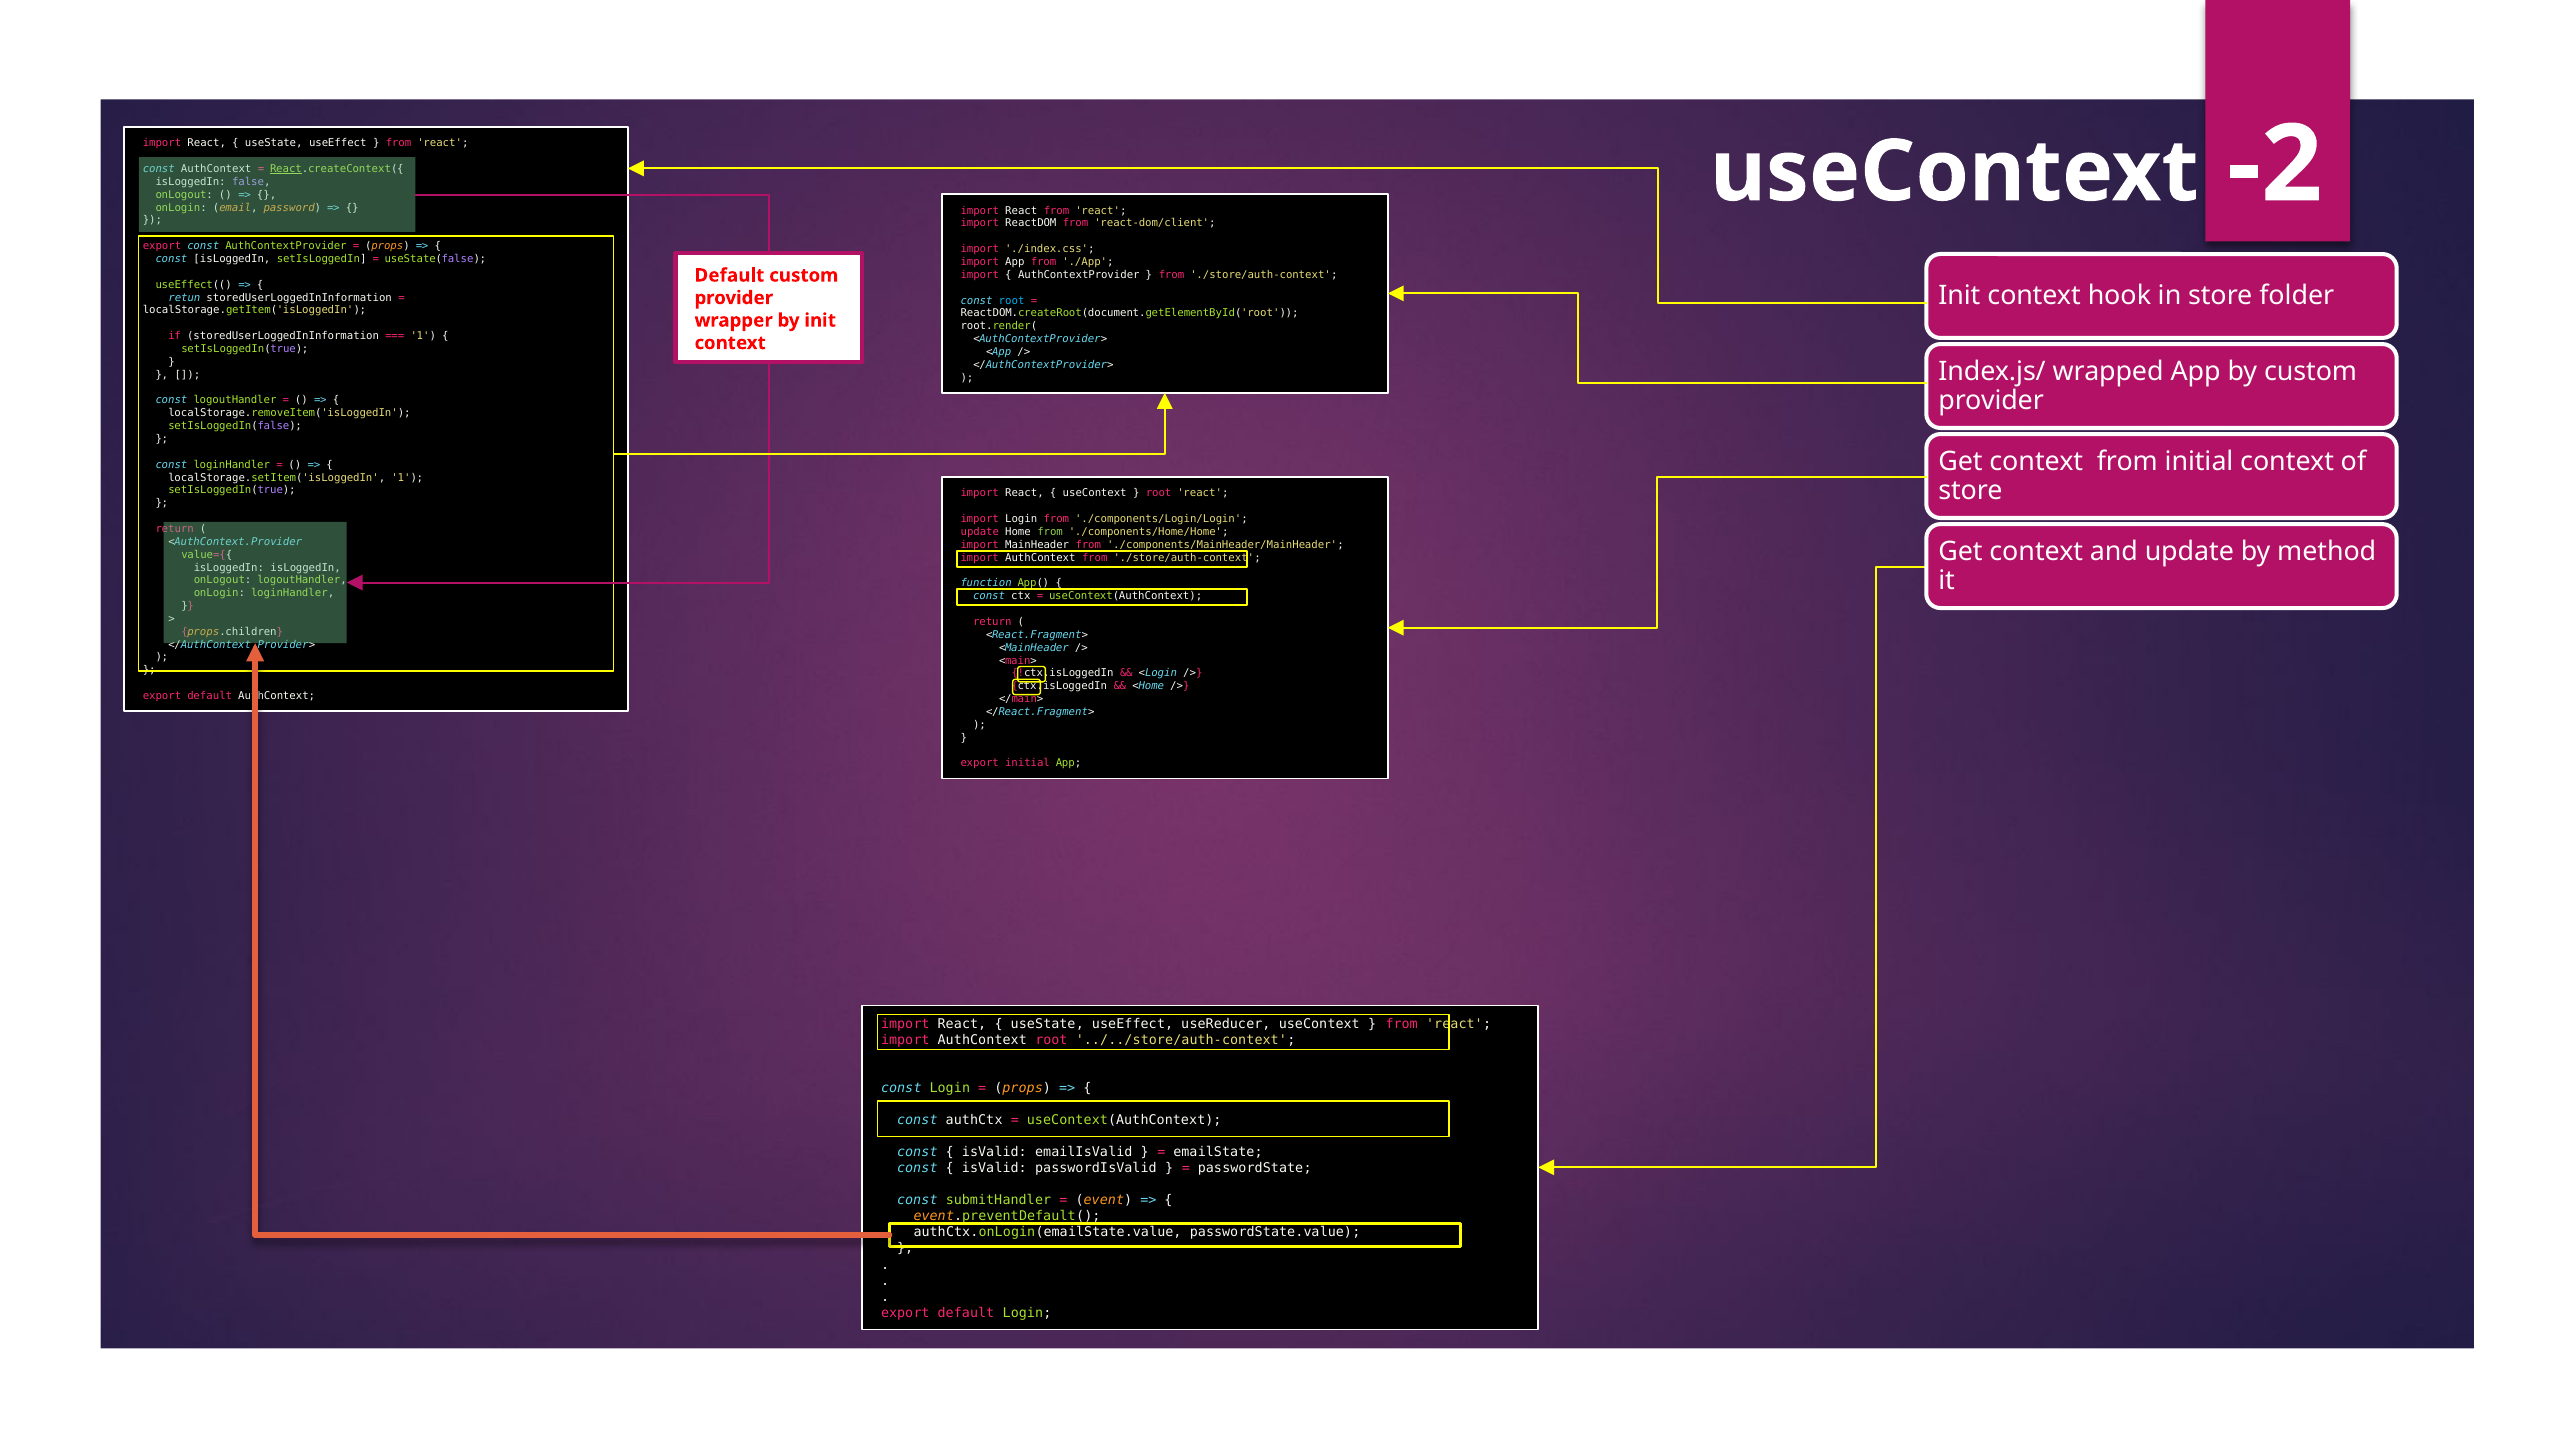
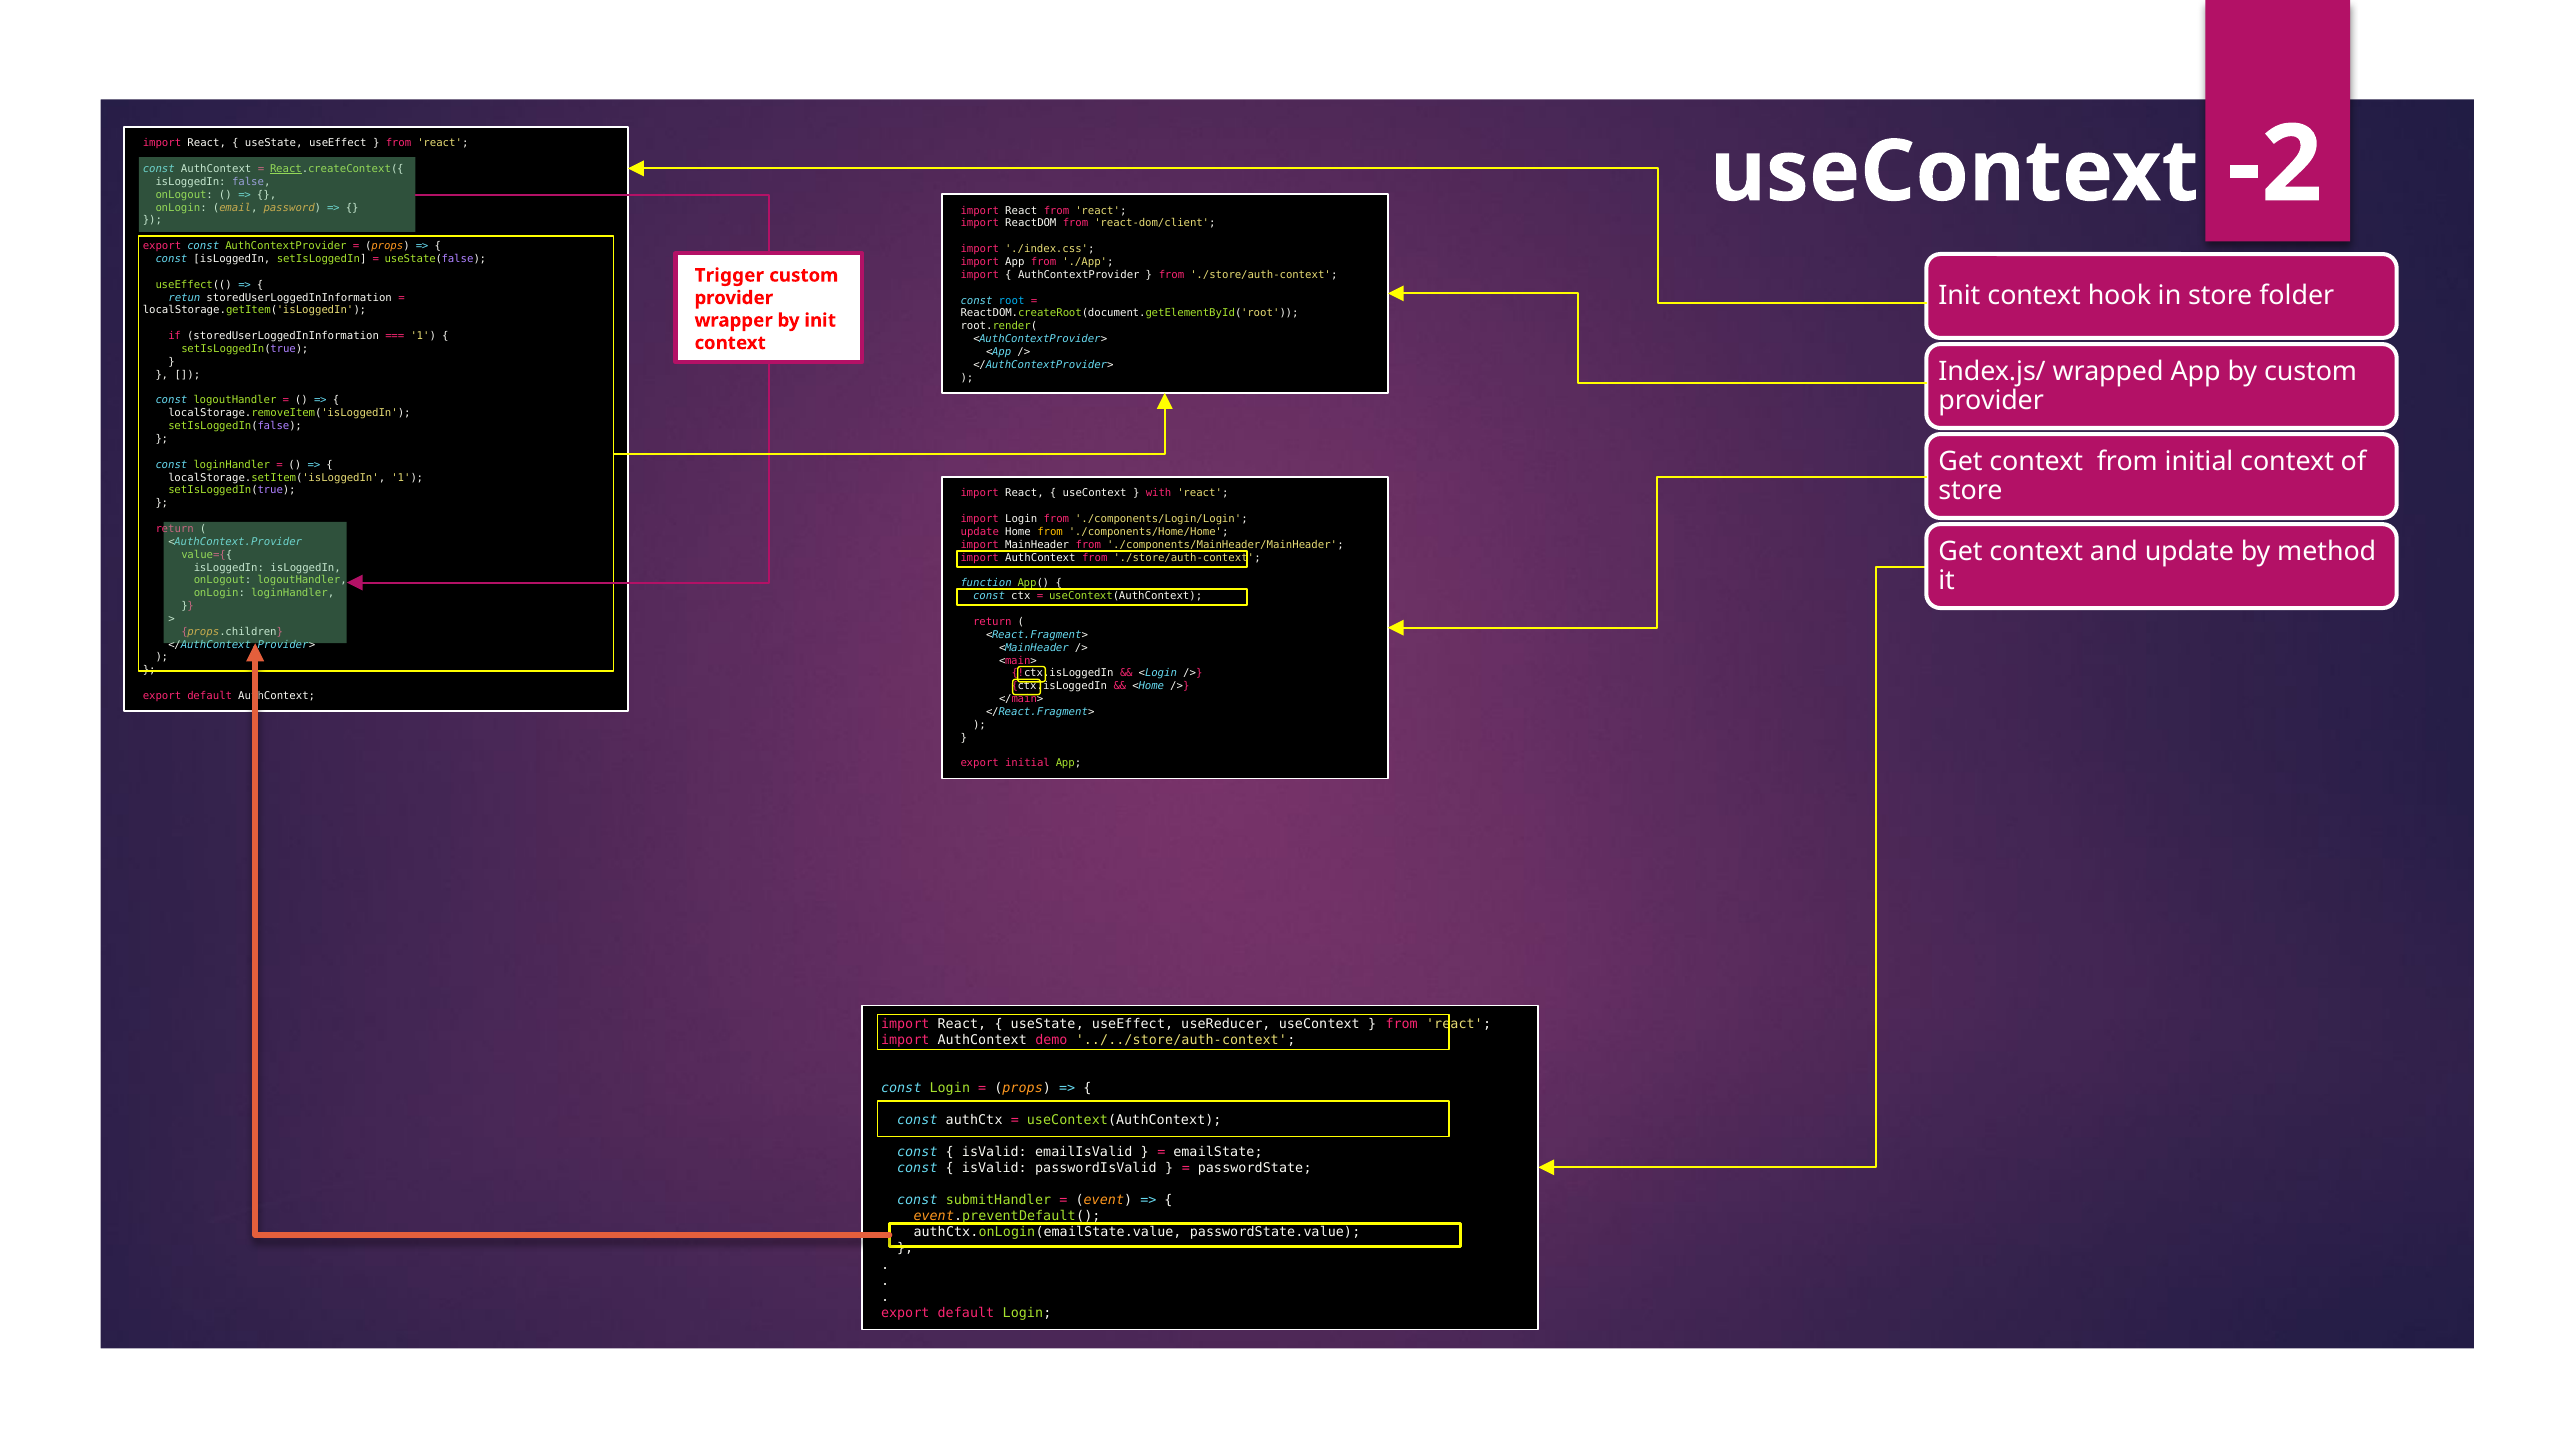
Default at (729, 275): Default -> Trigger
root at (1159, 493): root -> with
from at (1050, 532) colour: light green -> yellow
AuthContext root: root -> demo
